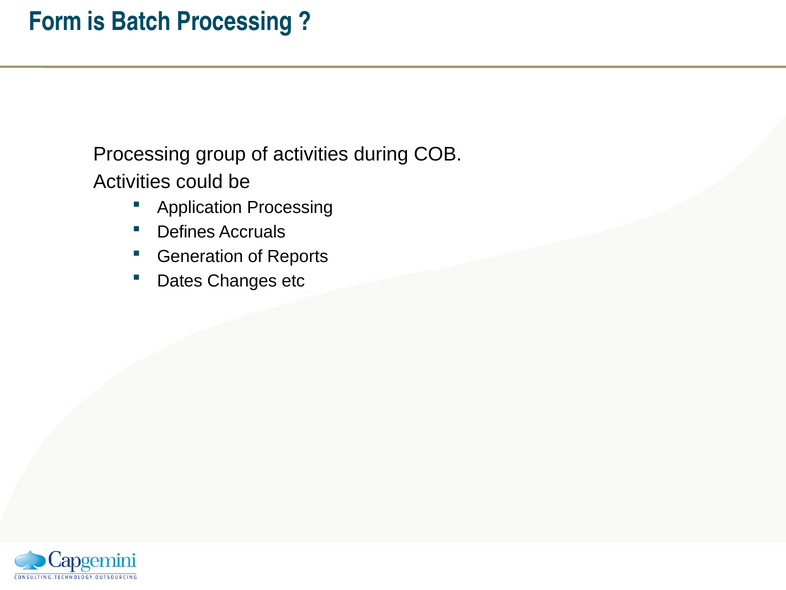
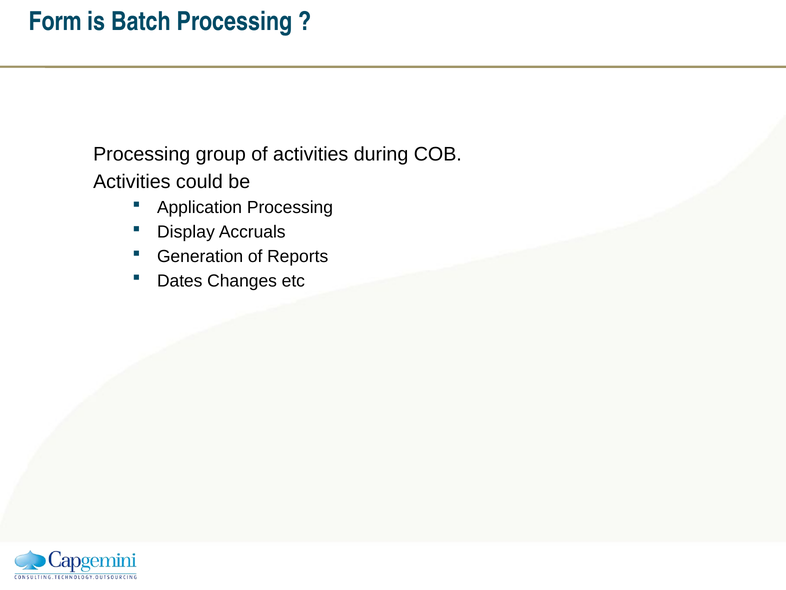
Defines: Defines -> Display
